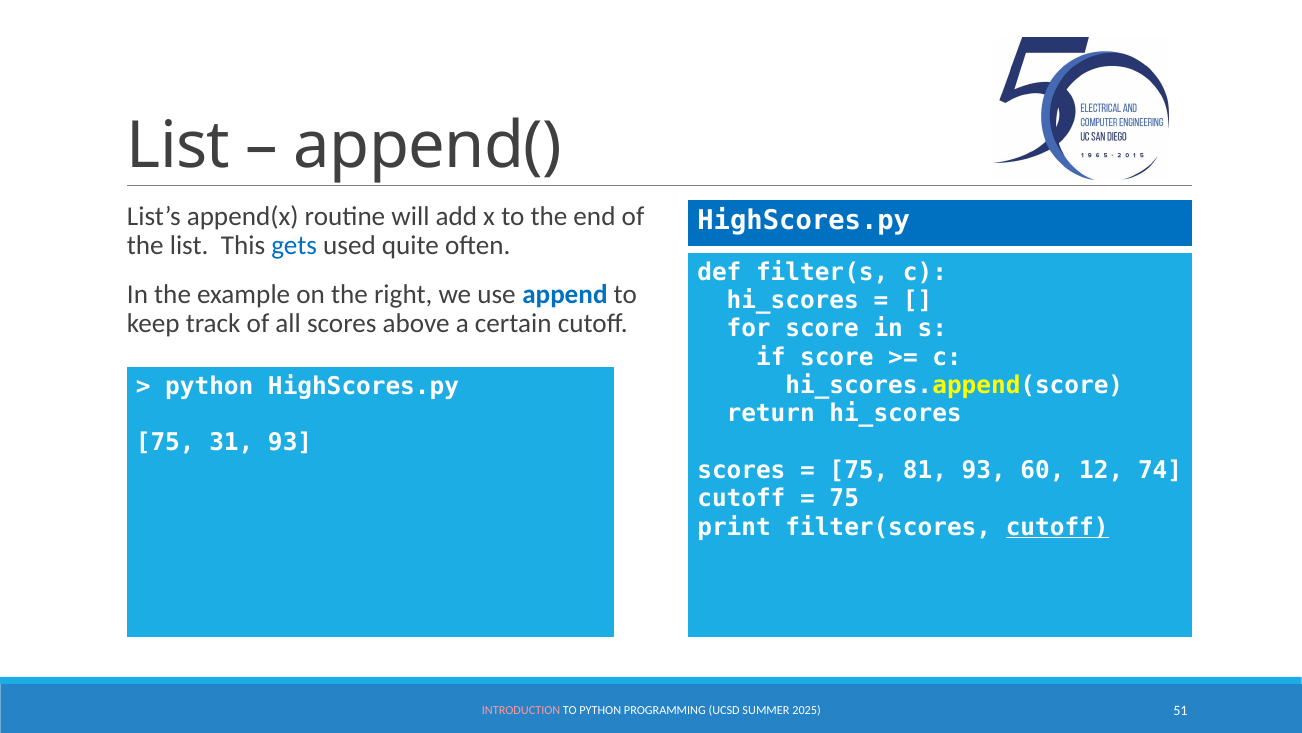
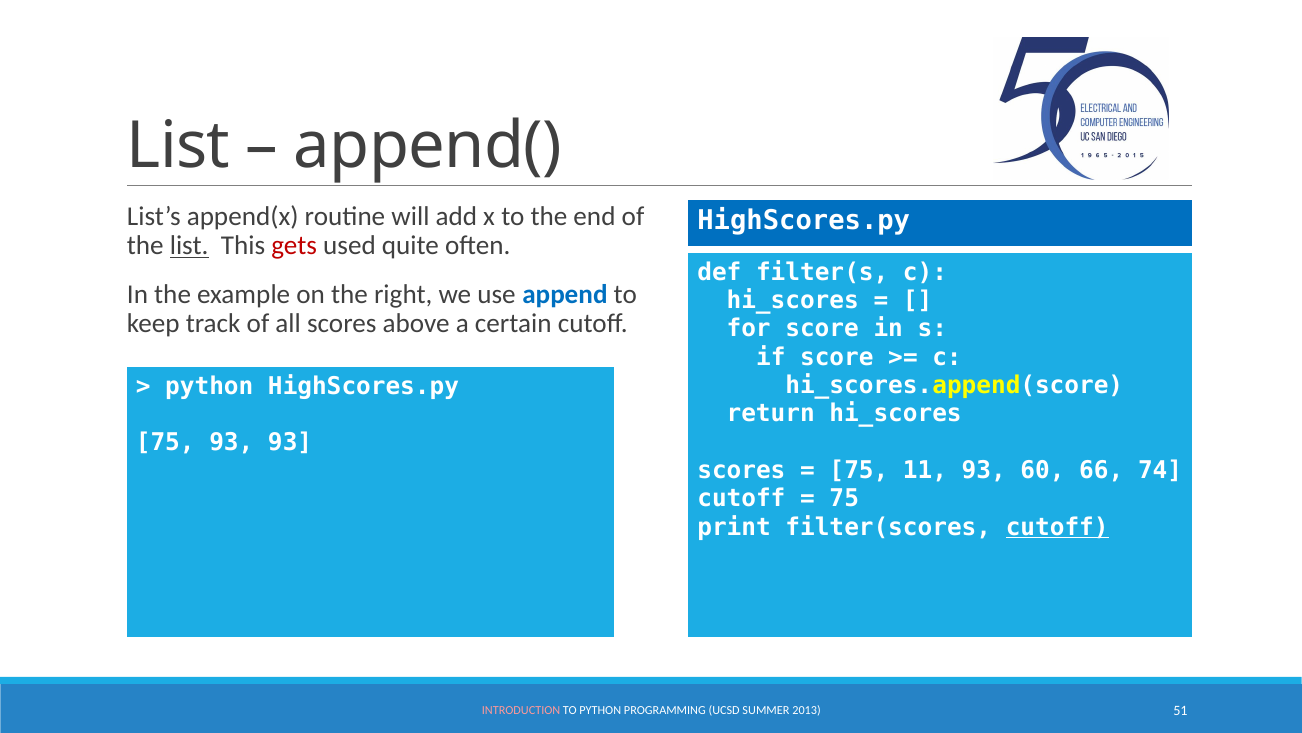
list at (189, 246) underline: none -> present
gets colour: blue -> red
75 31: 31 -> 93
81: 81 -> 11
12: 12 -> 66
2025: 2025 -> 2013
